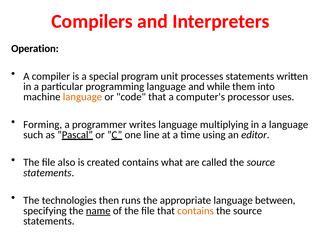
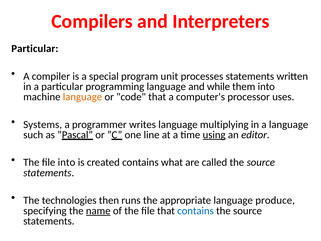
Operation at (35, 48): Operation -> Particular
Forming: Forming -> Systems
using underline: none -> present
file also: also -> into
between: between -> produce
contains at (196, 211) colour: orange -> blue
